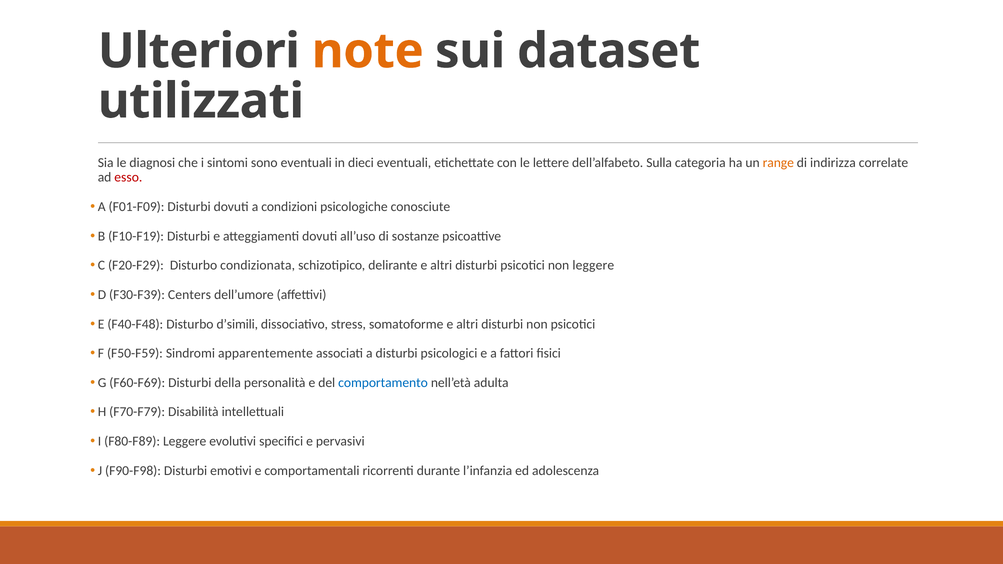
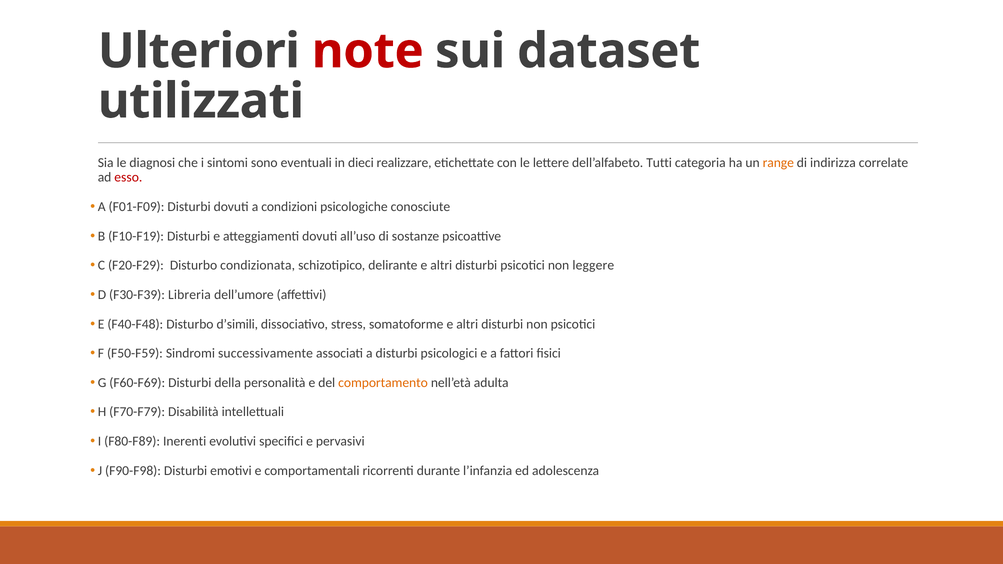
note colour: orange -> red
dieci eventuali: eventuali -> realizzare
Sulla: Sulla -> Tutti
Centers: Centers -> Libreria
apparentemente: apparentemente -> successivamente
comportamento colour: blue -> orange
F80-F89 Leggere: Leggere -> Inerenti
